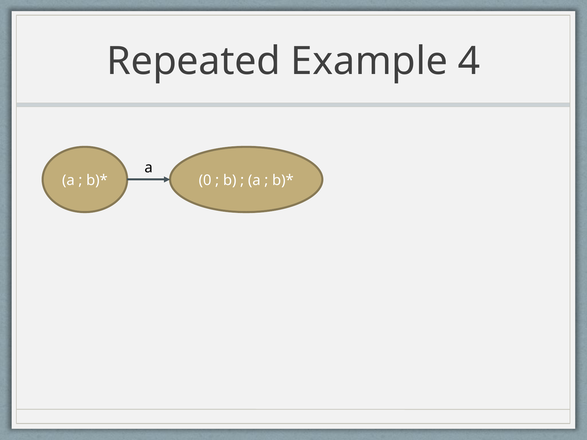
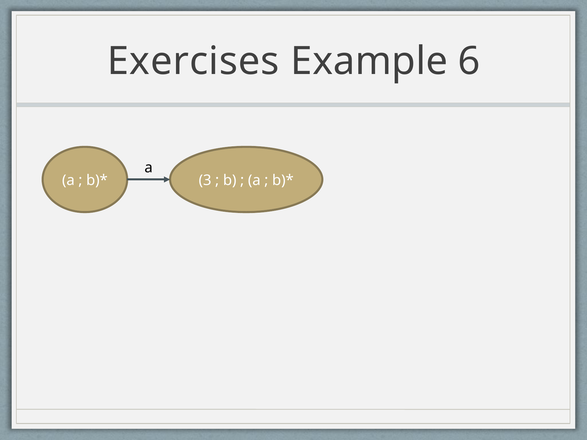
Repeated: Repeated -> Exercises
4: 4 -> 6
0: 0 -> 3
